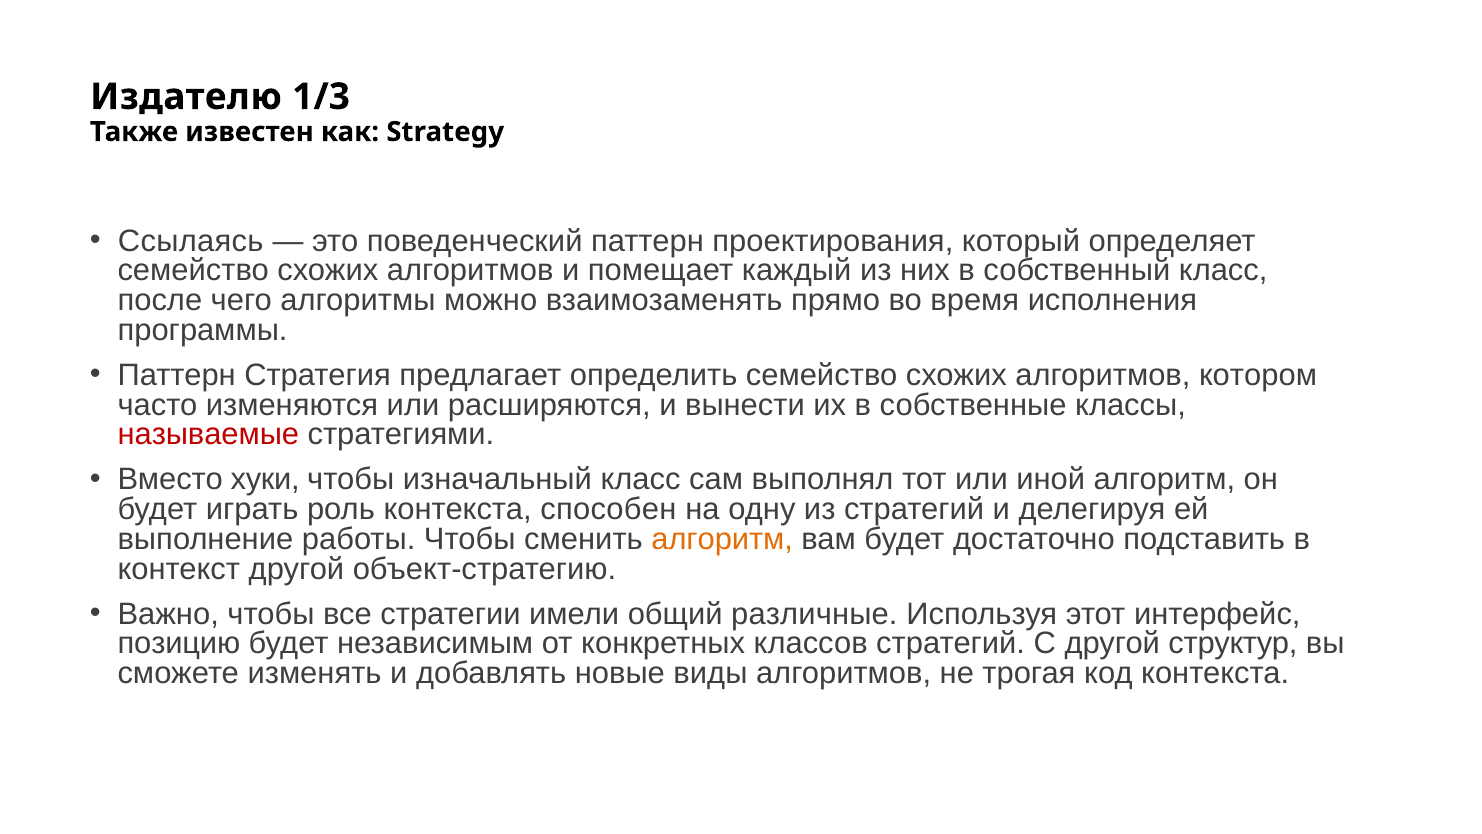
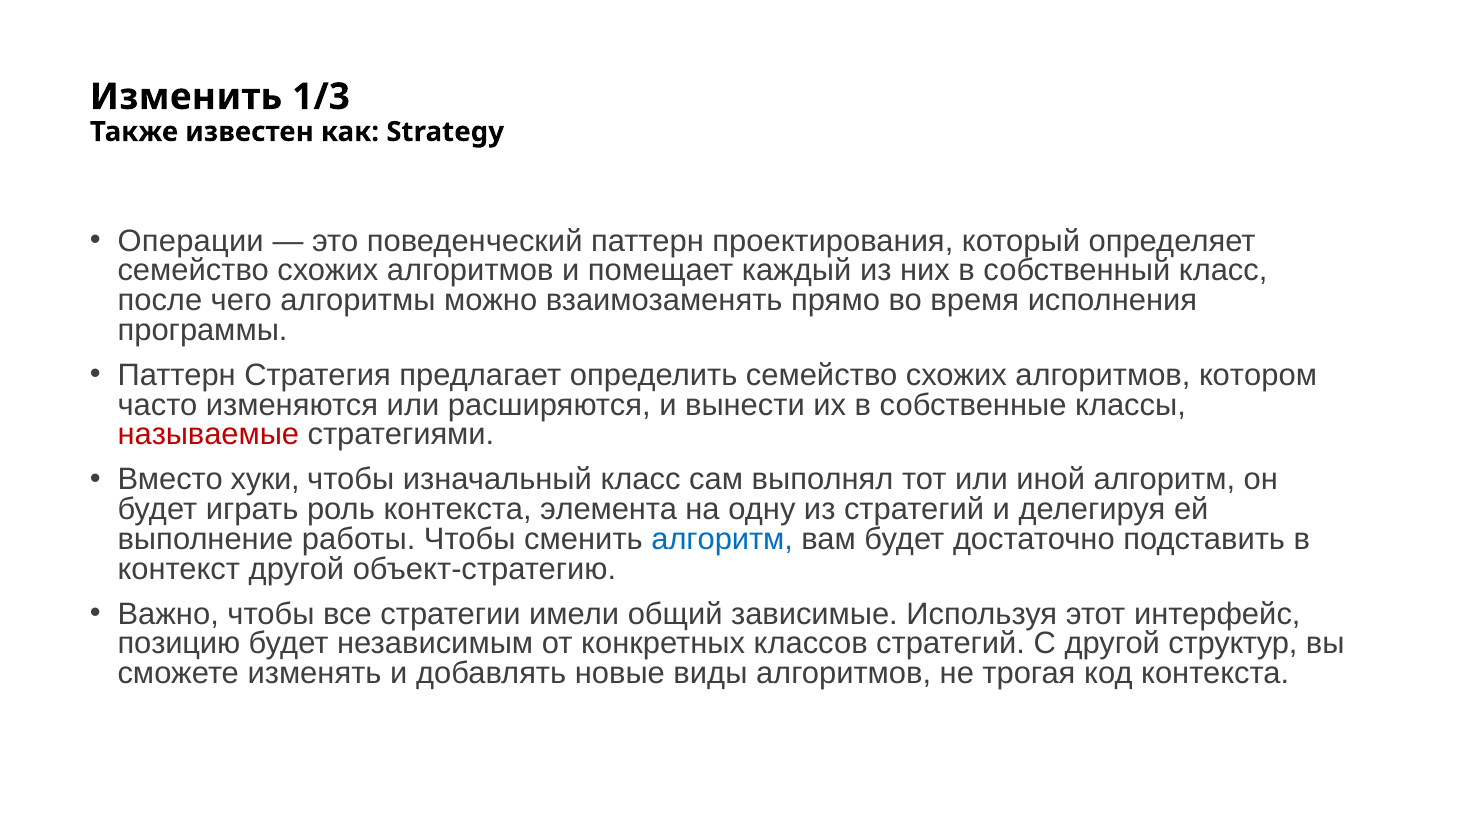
Издателю: Издателю -> Изменить
Ссылаясь: Ссылаясь -> Операции
способен: способен -> элемента
алгоритм at (722, 539) colour: orange -> blue
различные: различные -> зависимые
